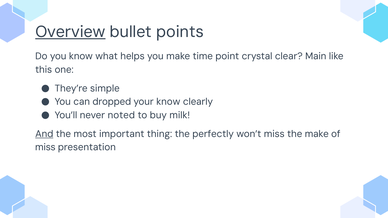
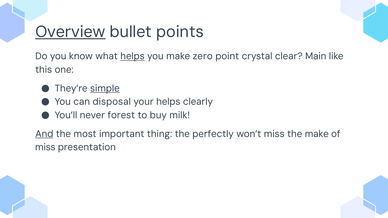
helps at (133, 56) underline: none -> present
time: time -> zero
simple underline: none -> present
dropped: dropped -> disposal
your know: know -> helps
noted: noted -> forest
